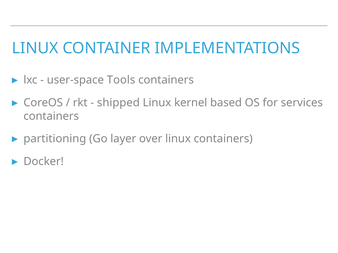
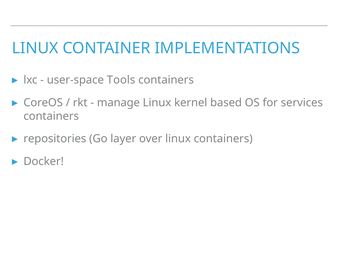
shipped: shipped -> manage
partitioning: partitioning -> repositories
